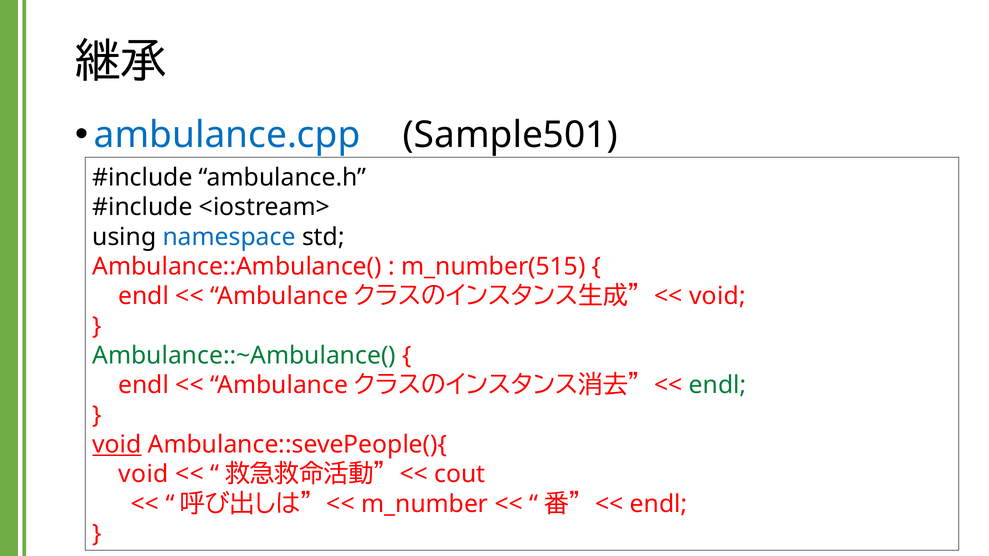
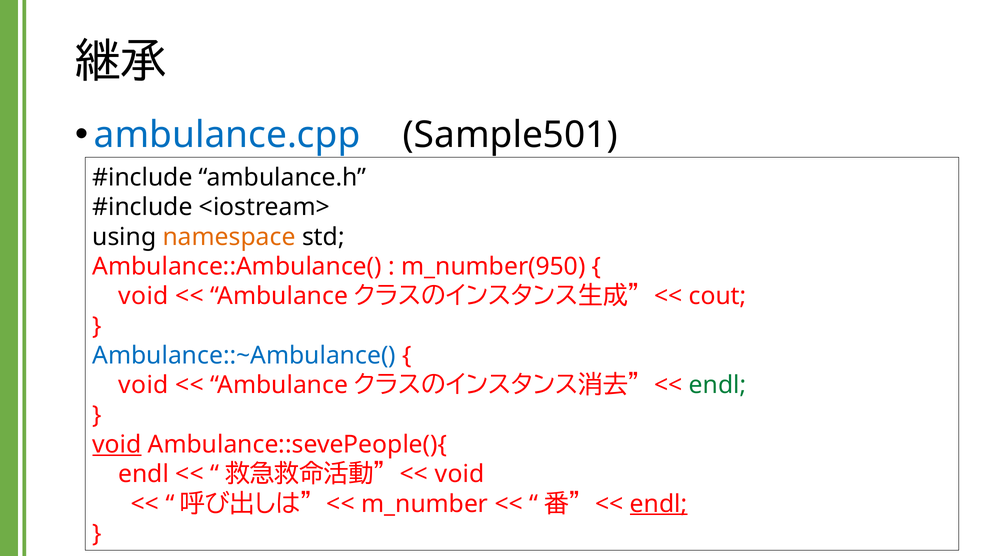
namespace colour: blue -> orange
m_number(515: m_number(515 -> m_number(950
endl at (144, 296): endl -> void
void at (718, 296): void -> cout
Ambulance::~Ambulance( colour: green -> blue
endl at (144, 385): endl -> void
void at (143, 474): void -> endl
cout at (460, 474): cout -> void
endl at (659, 504) underline: none -> present
